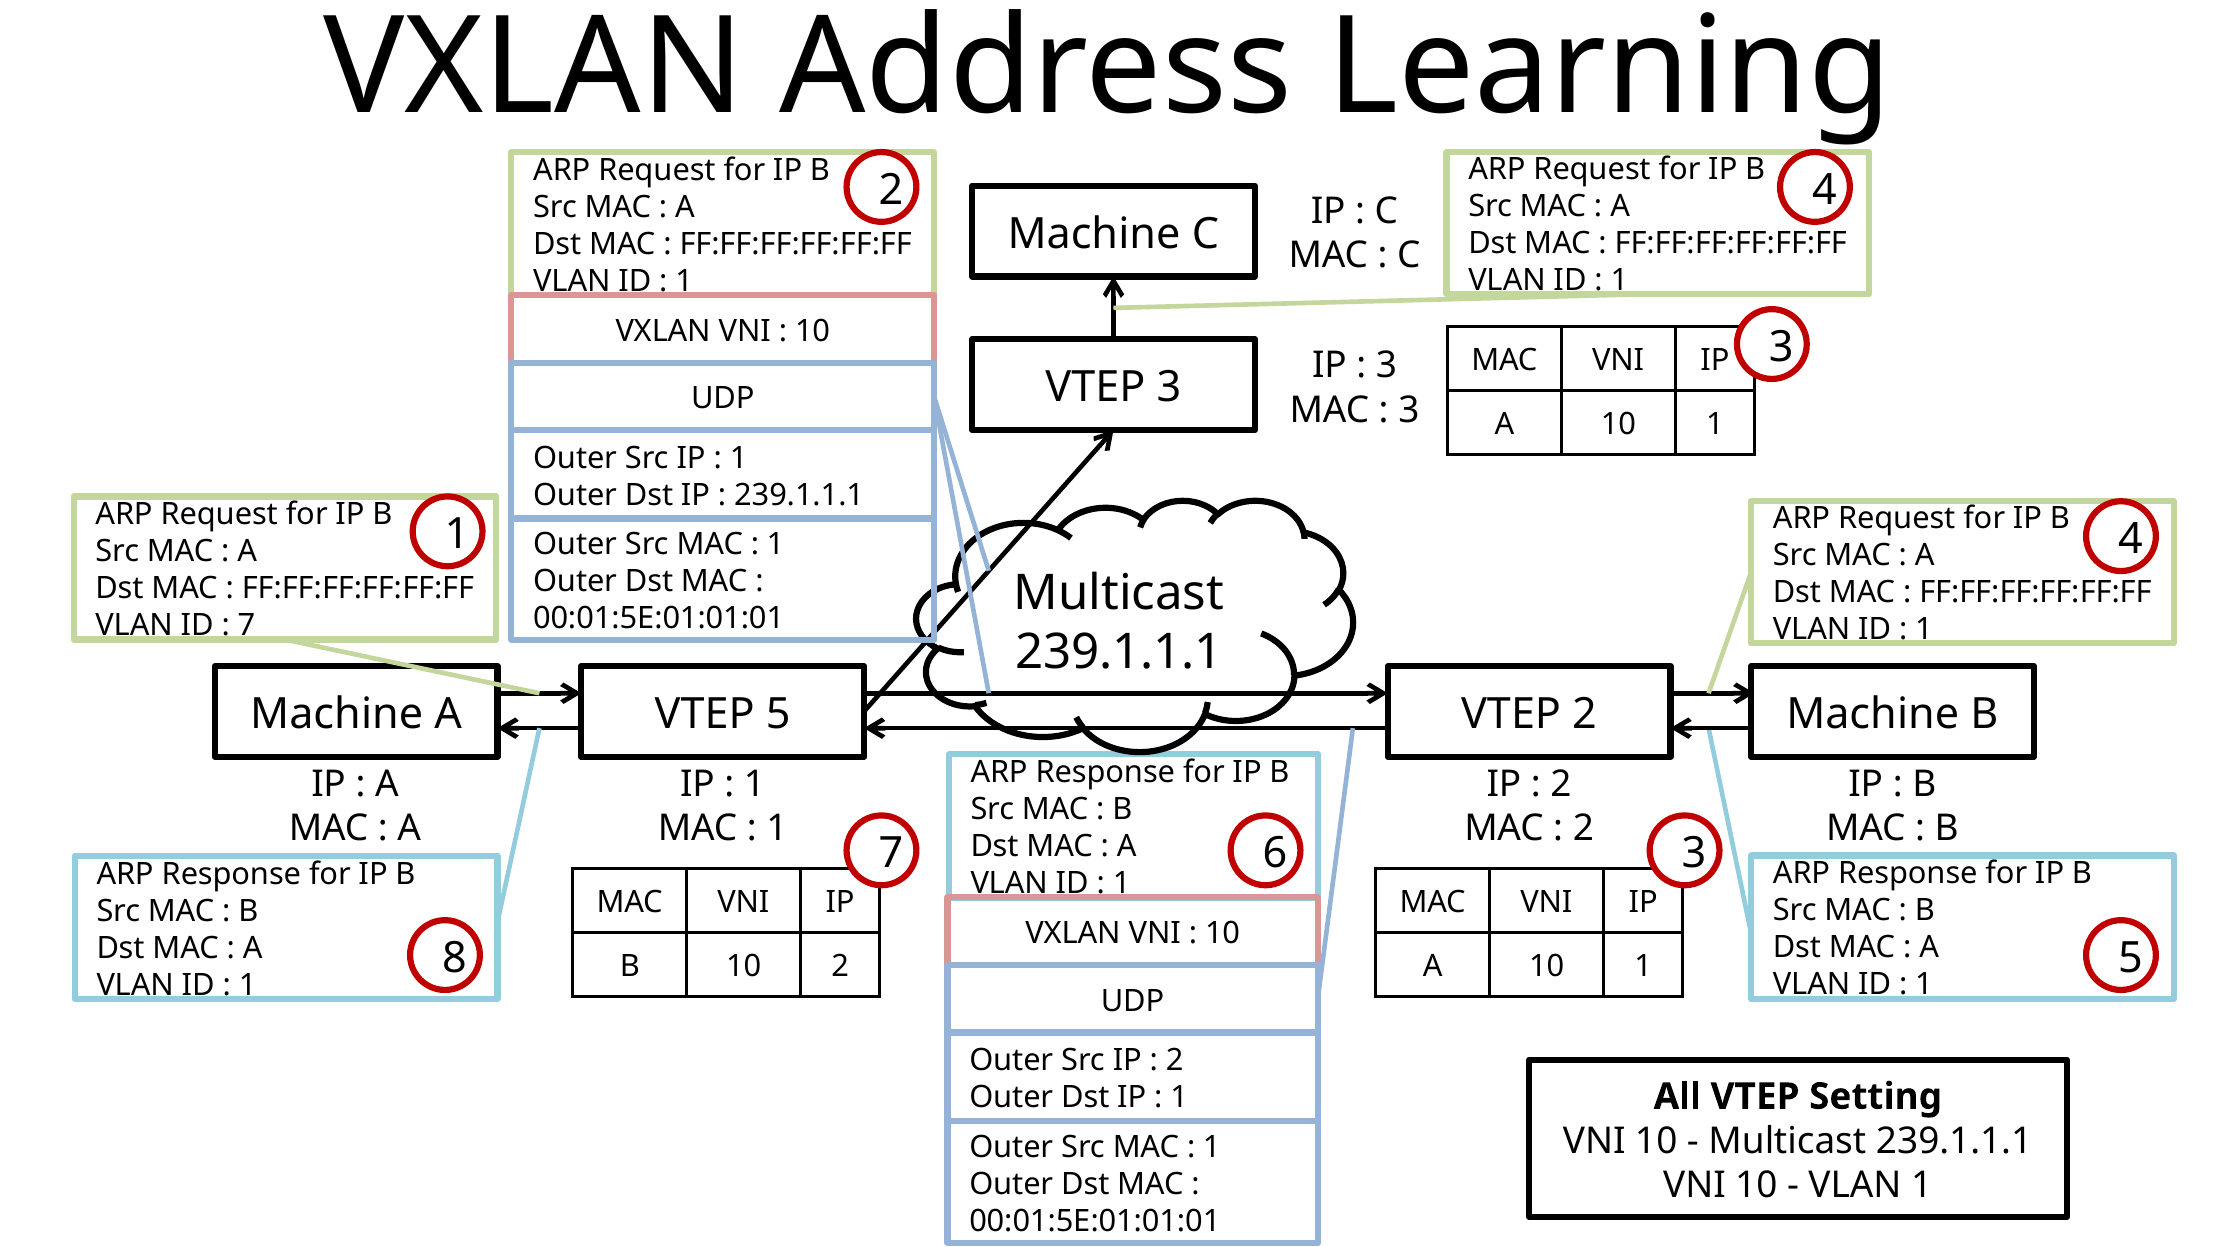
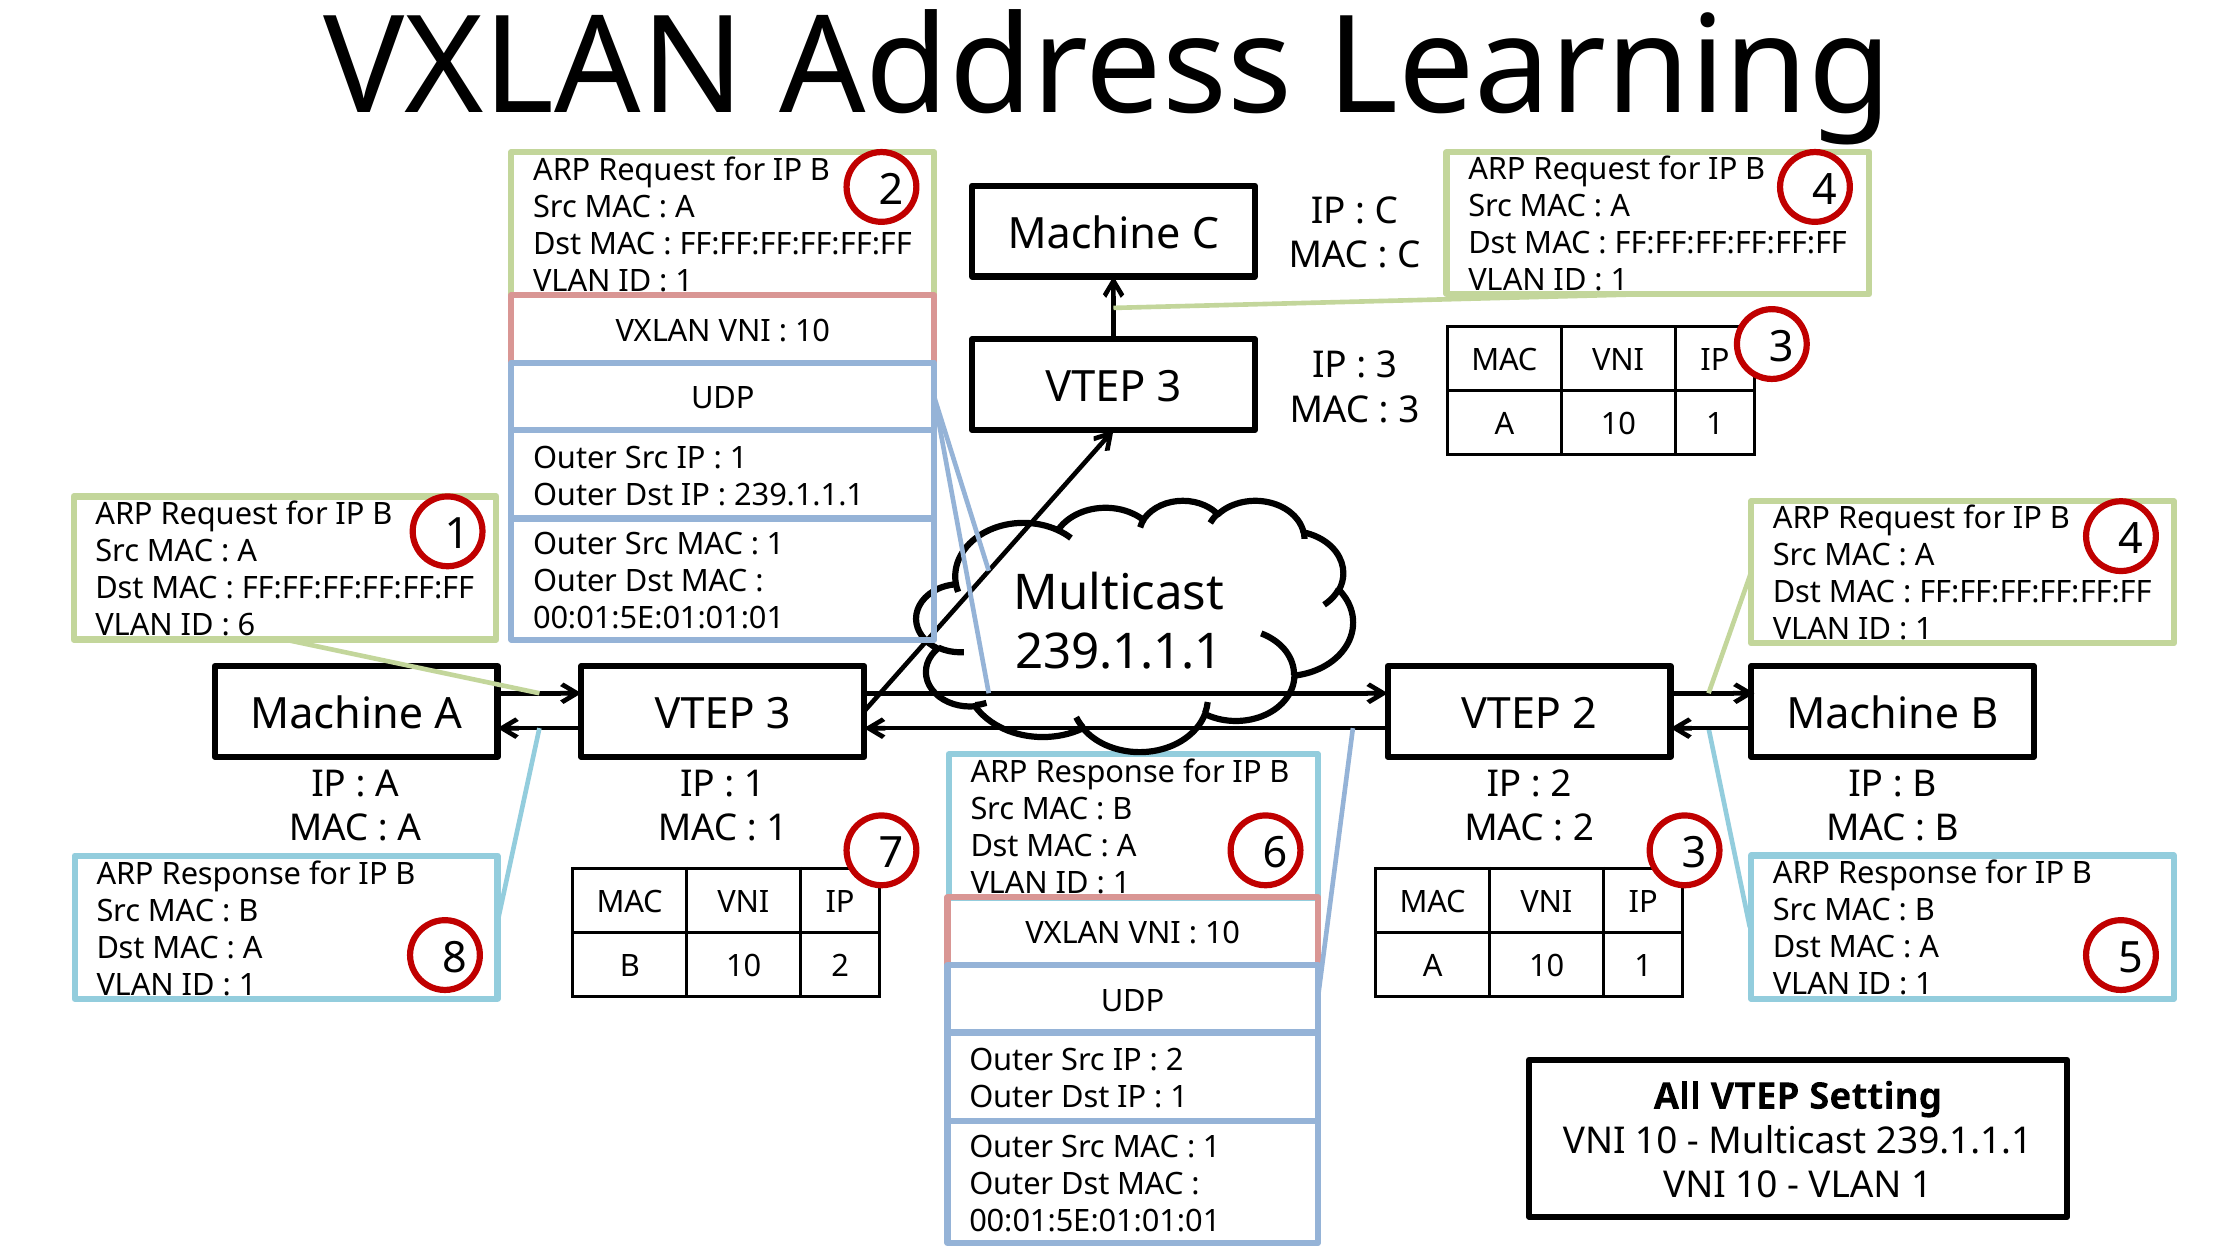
7 at (247, 626): 7 -> 6
5 at (778, 715): 5 -> 3
